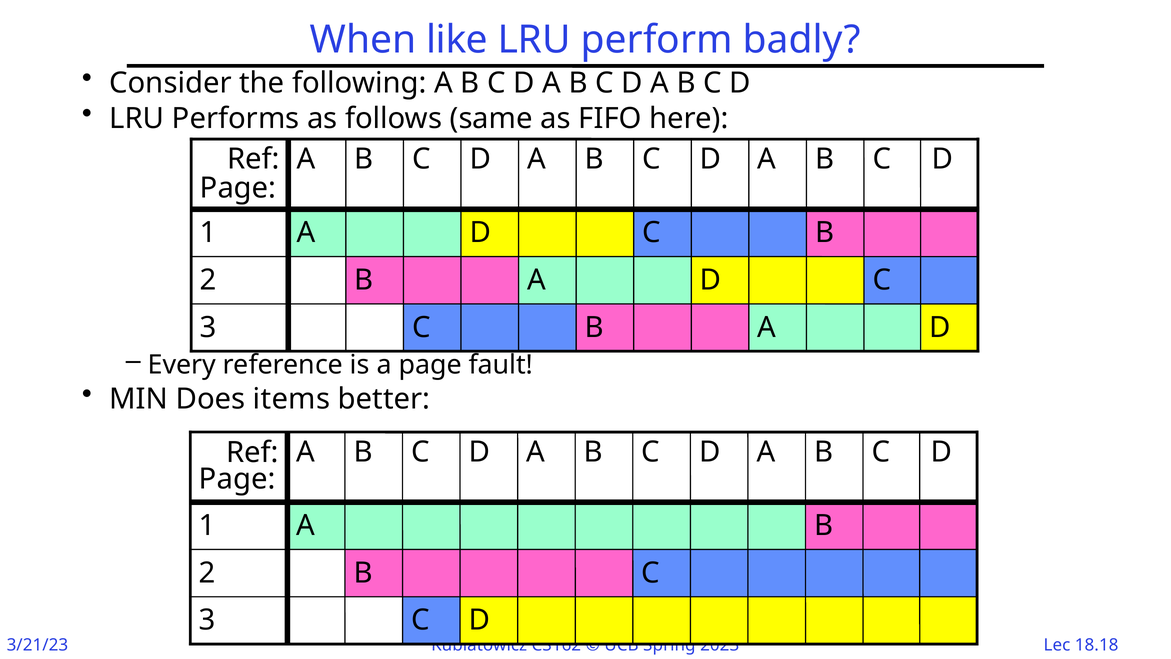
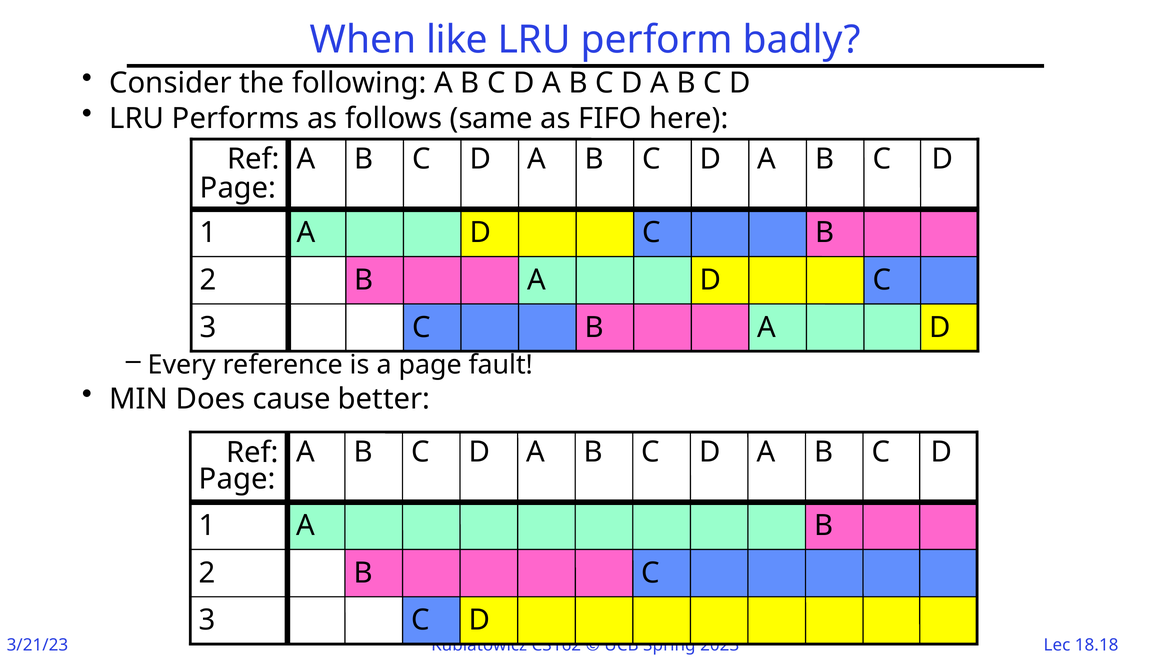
items: items -> cause
